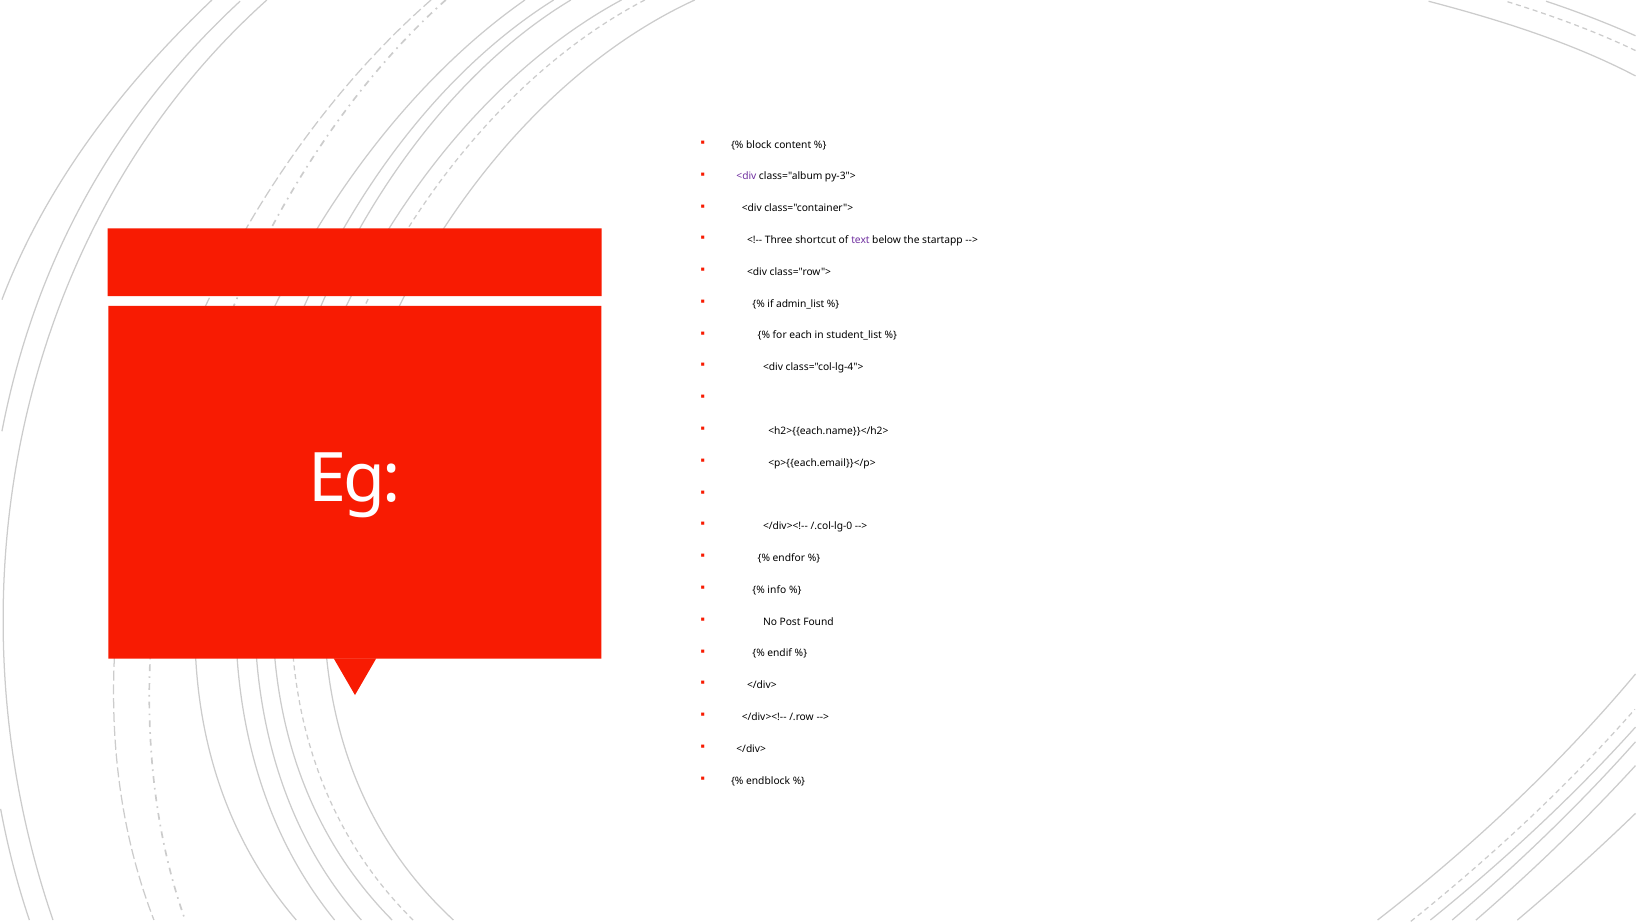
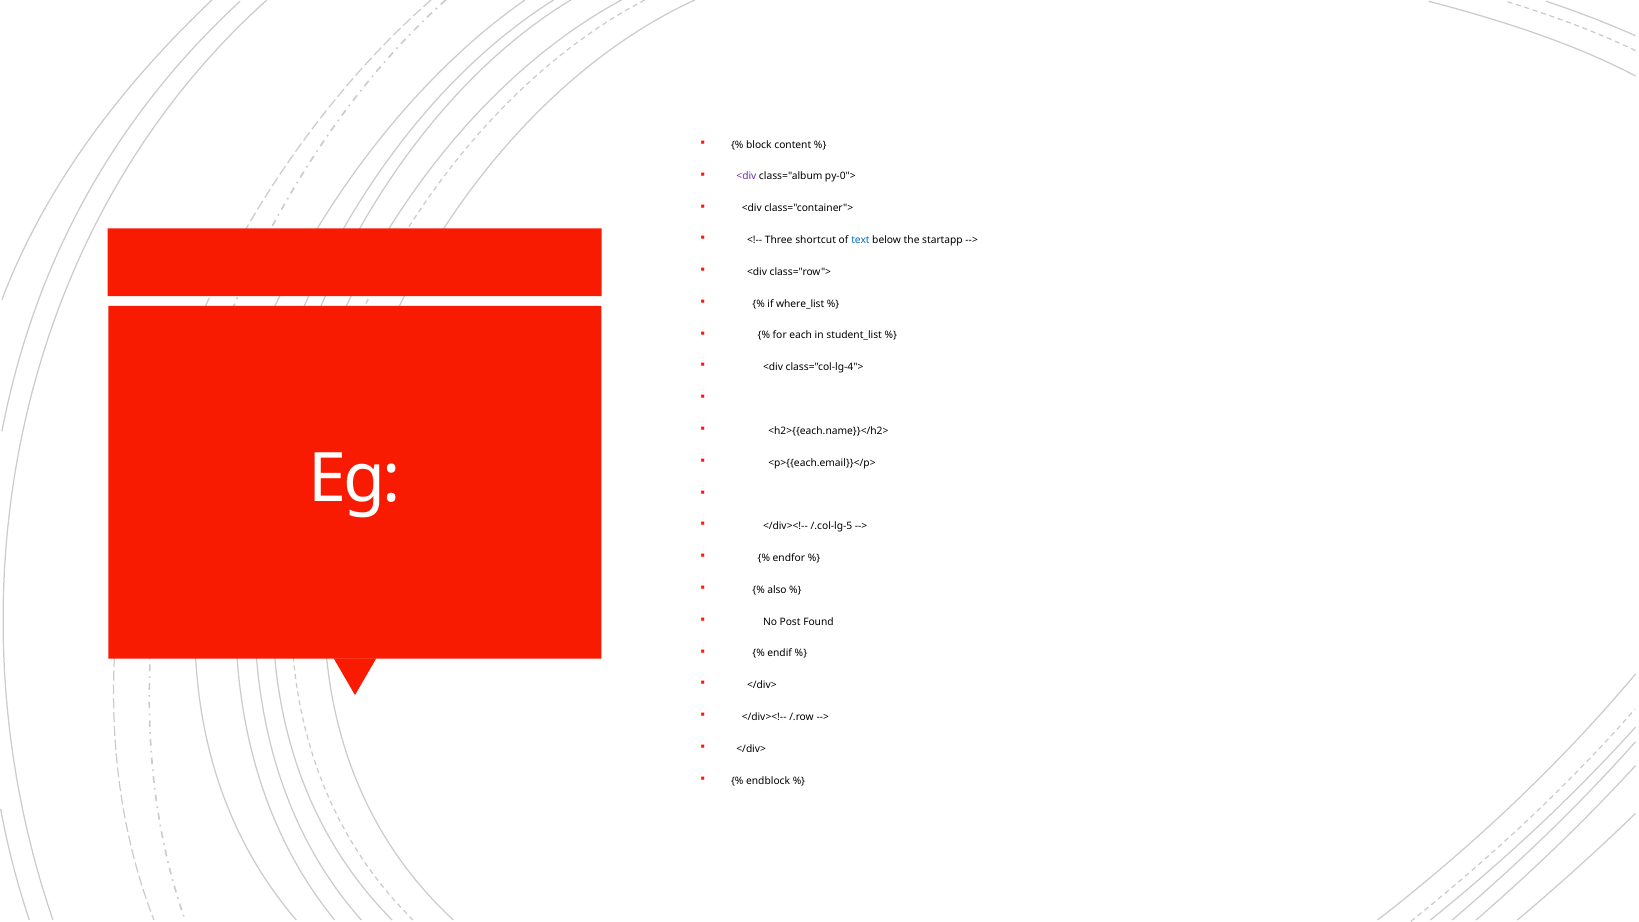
py-3">: py-3"> -> py-0">
text colour: purple -> blue
admin_list: admin_list -> where_list
/.col-lg-0: /.col-lg-0 -> /.col-lg-5
info: info -> also
